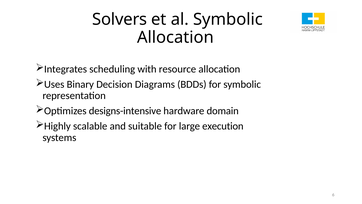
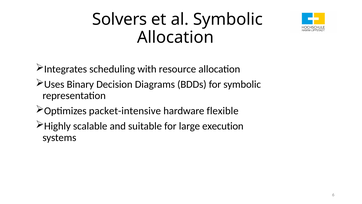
designs-intensive: designs-intensive -> packet-intensive
domain: domain -> flexible
